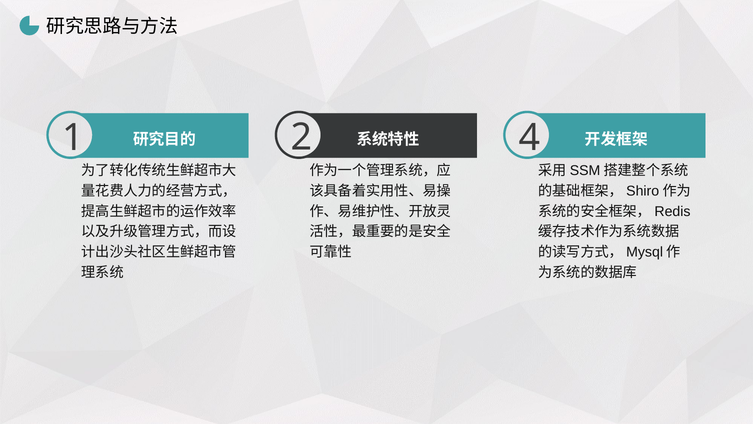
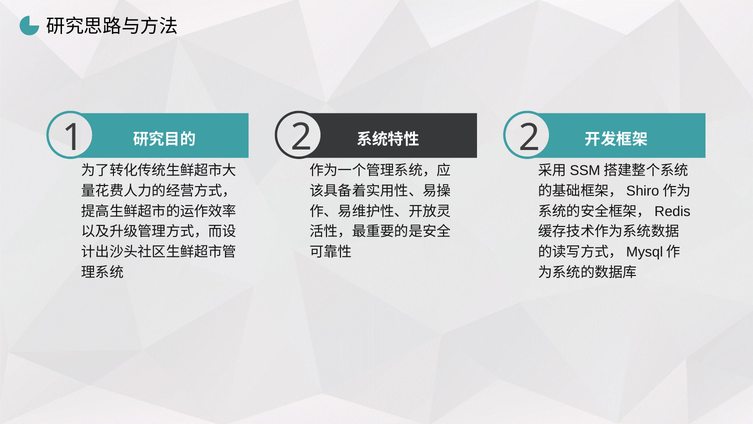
2 4: 4 -> 2
